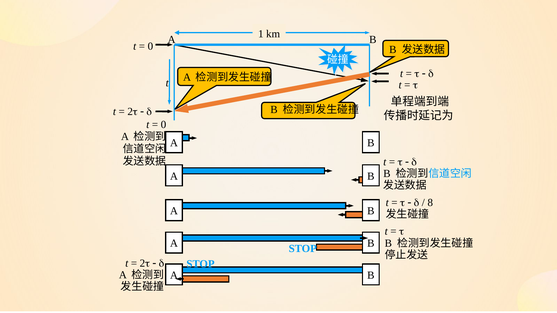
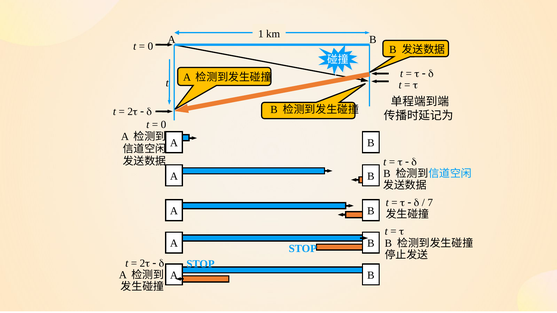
8: 8 -> 7
